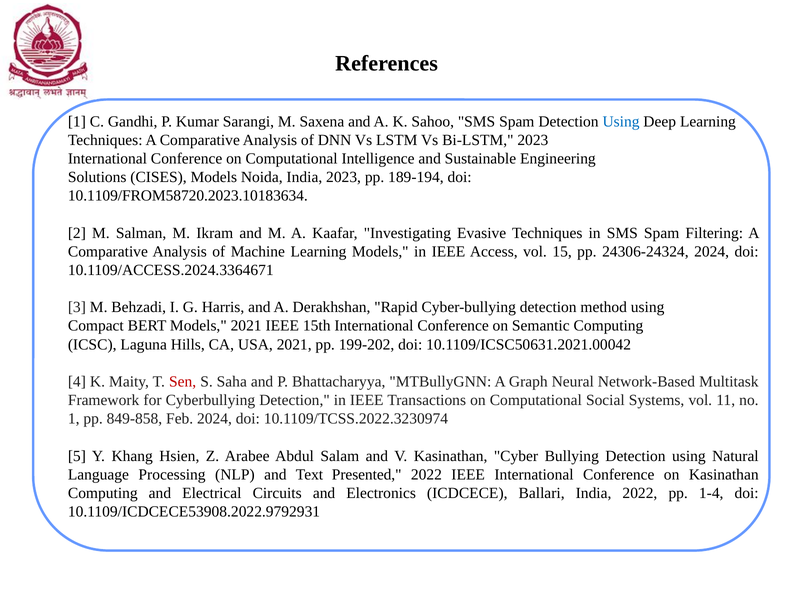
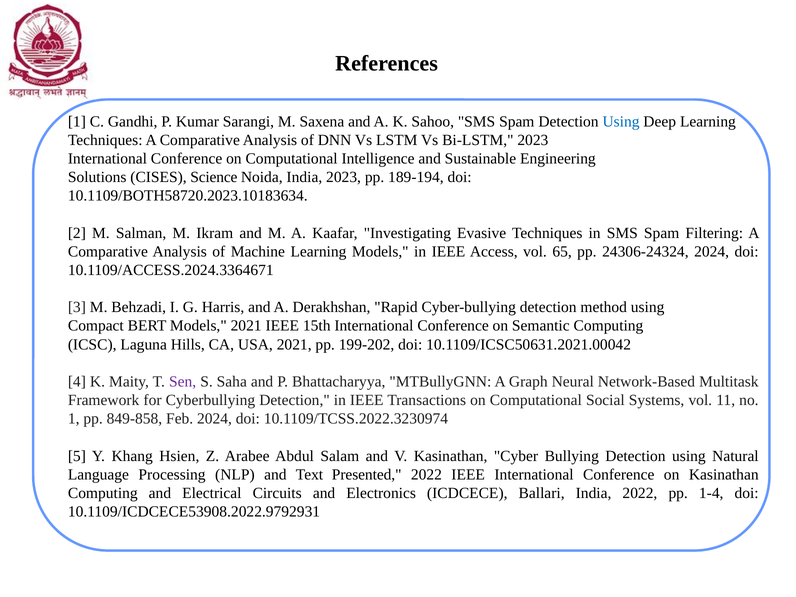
CISES Models: Models -> Science
10.1109/FROM58720.2023.10183634: 10.1109/FROM58720.2023.10183634 -> 10.1109/BOTH58720.2023.10183634
15: 15 -> 65
Sen colour: red -> purple
